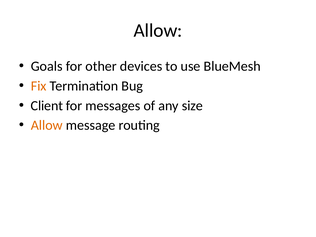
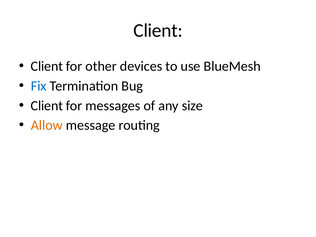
Allow at (158, 31): Allow -> Client
Goals at (47, 66): Goals -> Client
Fix colour: orange -> blue
